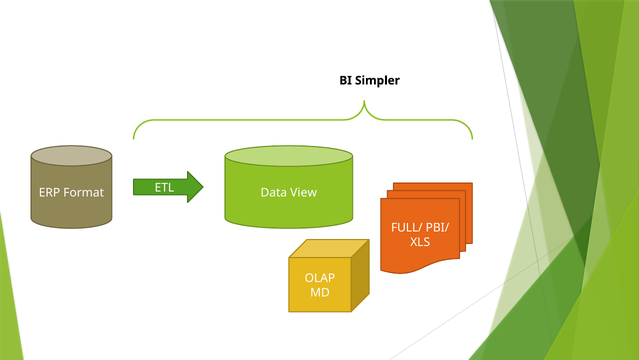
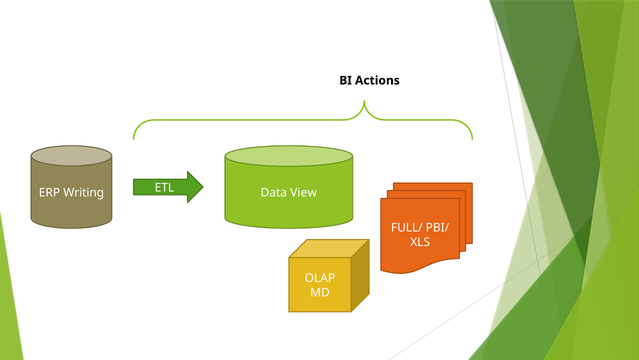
Simpler: Simpler -> Actions
Format: Format -> Writing
